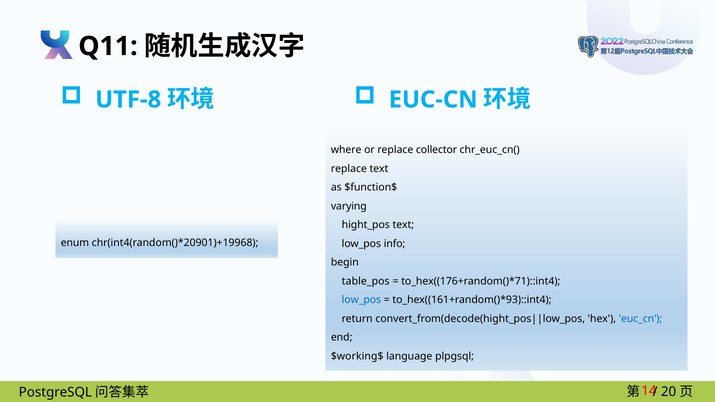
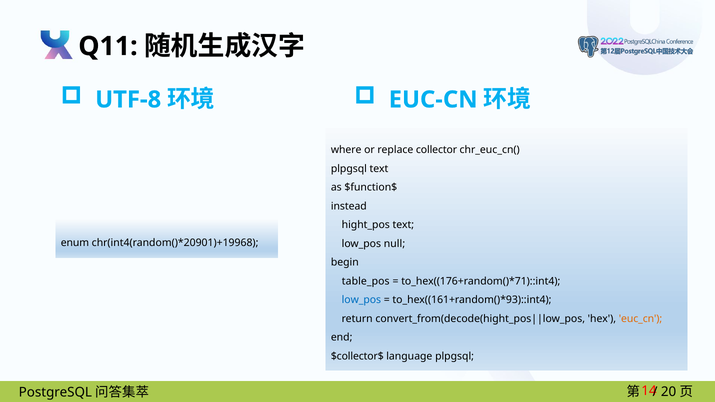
replace at (349, 169): replace -> plpgsql
varying: varying -> instead
info: info -> null
euc_cn colour: blue -> orange
$working$: $working$ -> $collector$
